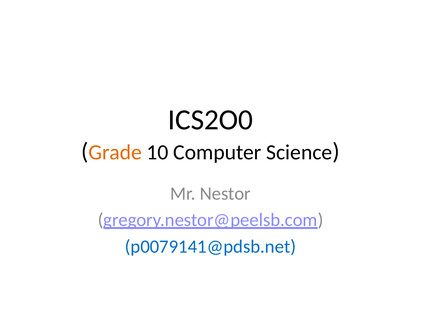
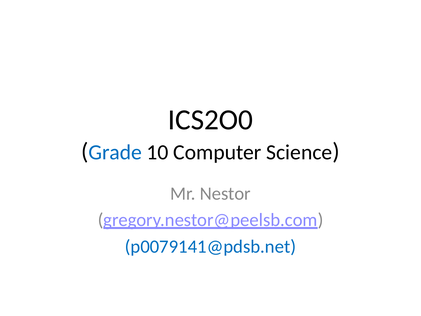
Grade colour: orange -> blue
